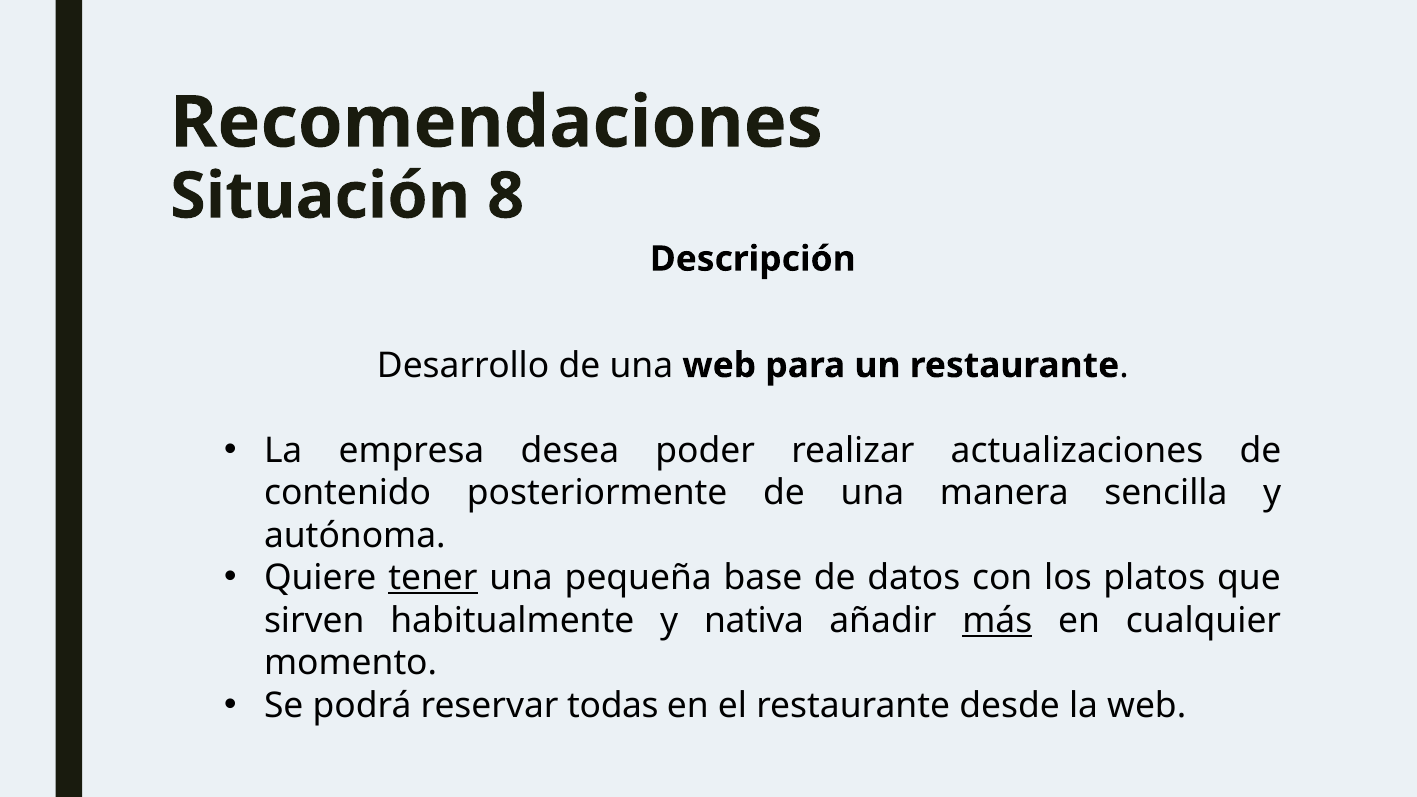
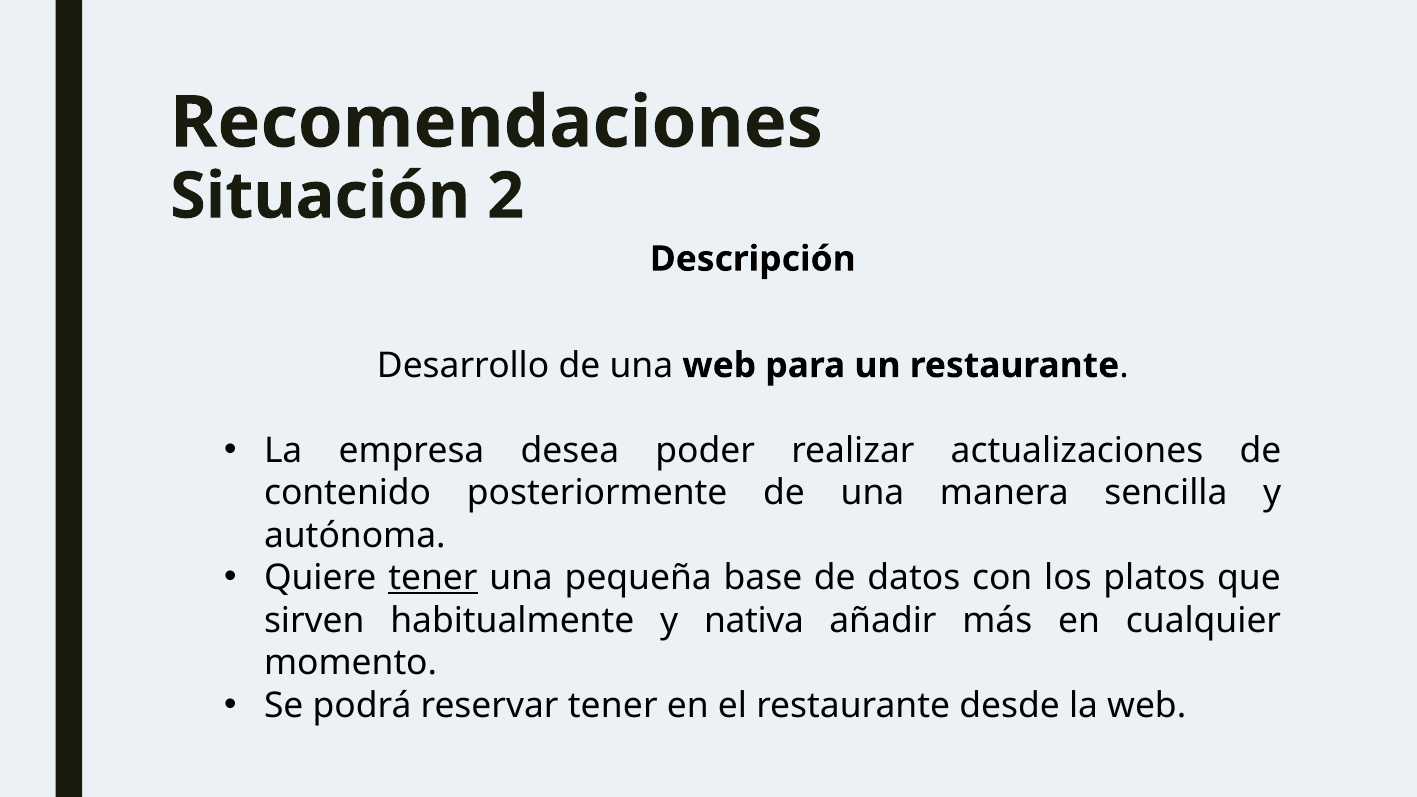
8: 8 -> 2
más underline: present -> none
reservar todas: todas -> tener
